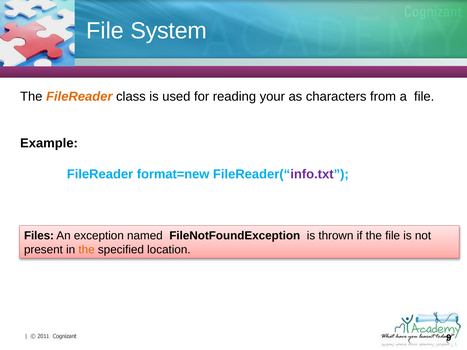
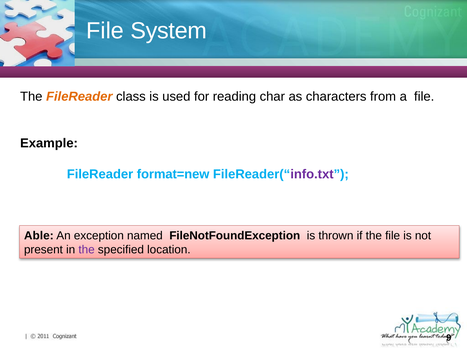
your: your -> char
Files: Files -> Able
the at (87, 250) colour: orange -> purple
